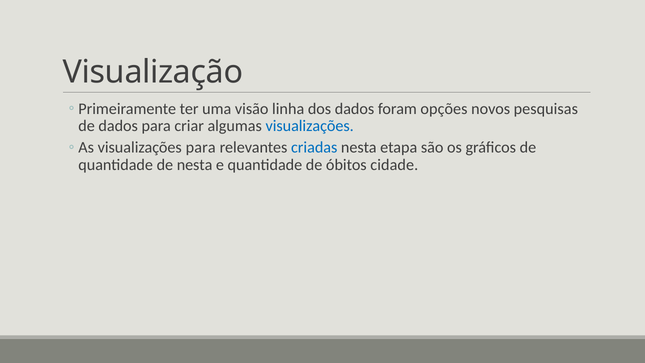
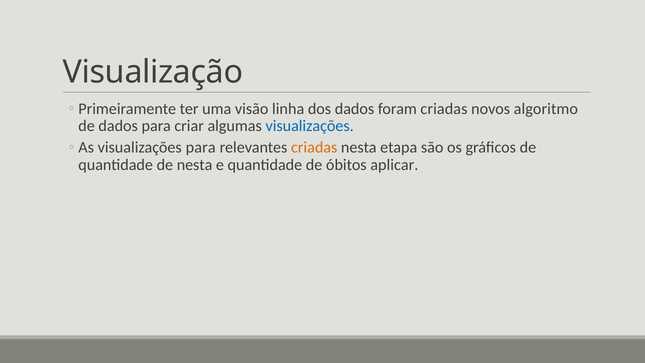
foram opções: opções -> criadas
pesquisas: pesquisas -> algoritmo
criadas at (314, 148) colour: blue -> orange
cidade: cidade -> aplicar
